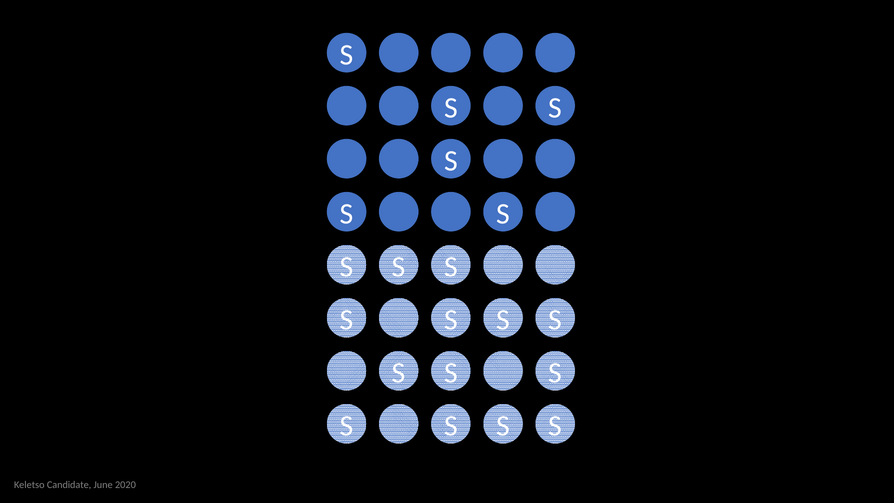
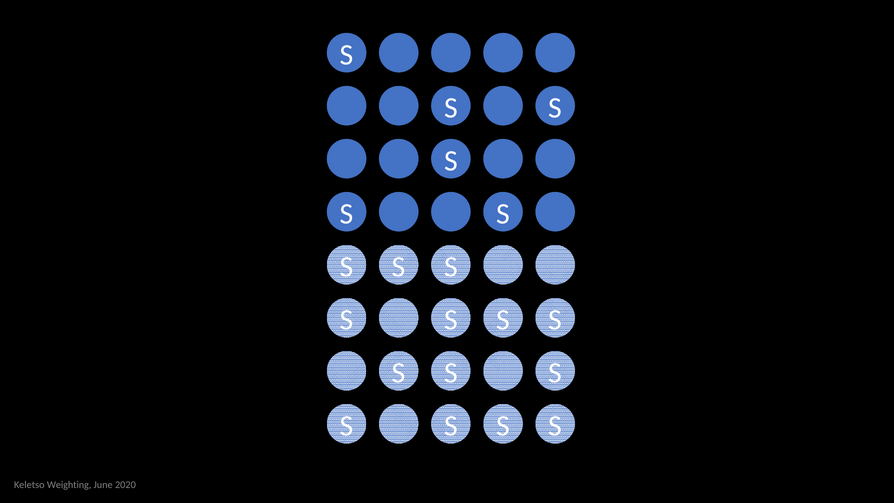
Candidate: Candidate -> Weighting
